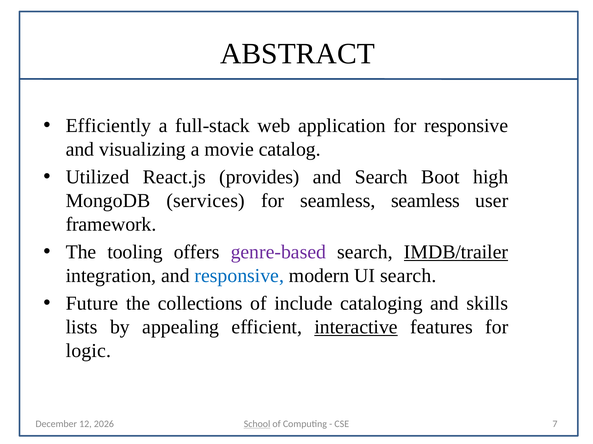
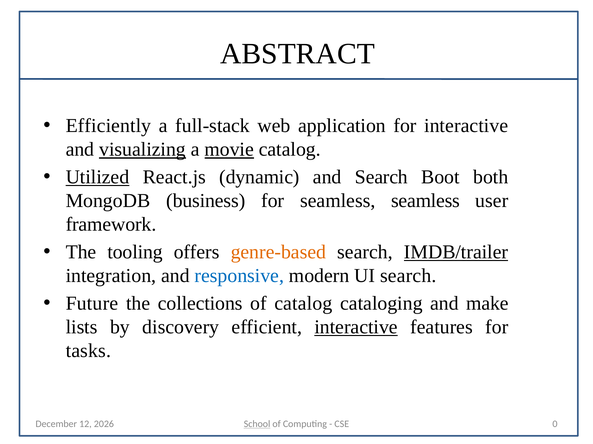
for responsive: responsive -> interactive
visualizing underline: none -> present
movie underline: none -> present
Utilized underline: none -> present
provides: provides -> dynamic
high: high -> both
services: services -> business
genre-based colour: purple -> orange
of include: include -> catalog
skills: skills -> make
appealing: appealing -> discovery
logic: logic -> tasks
7: 7 -> 0
